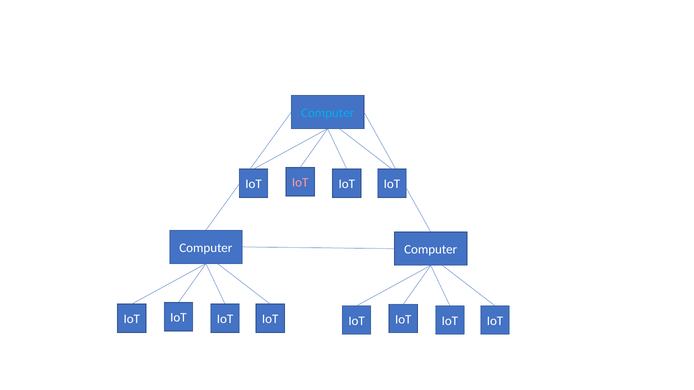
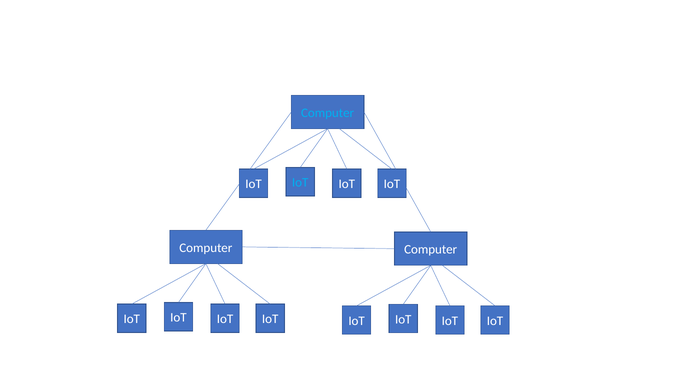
IoT at (300, 183) colour: pink -> light blue
